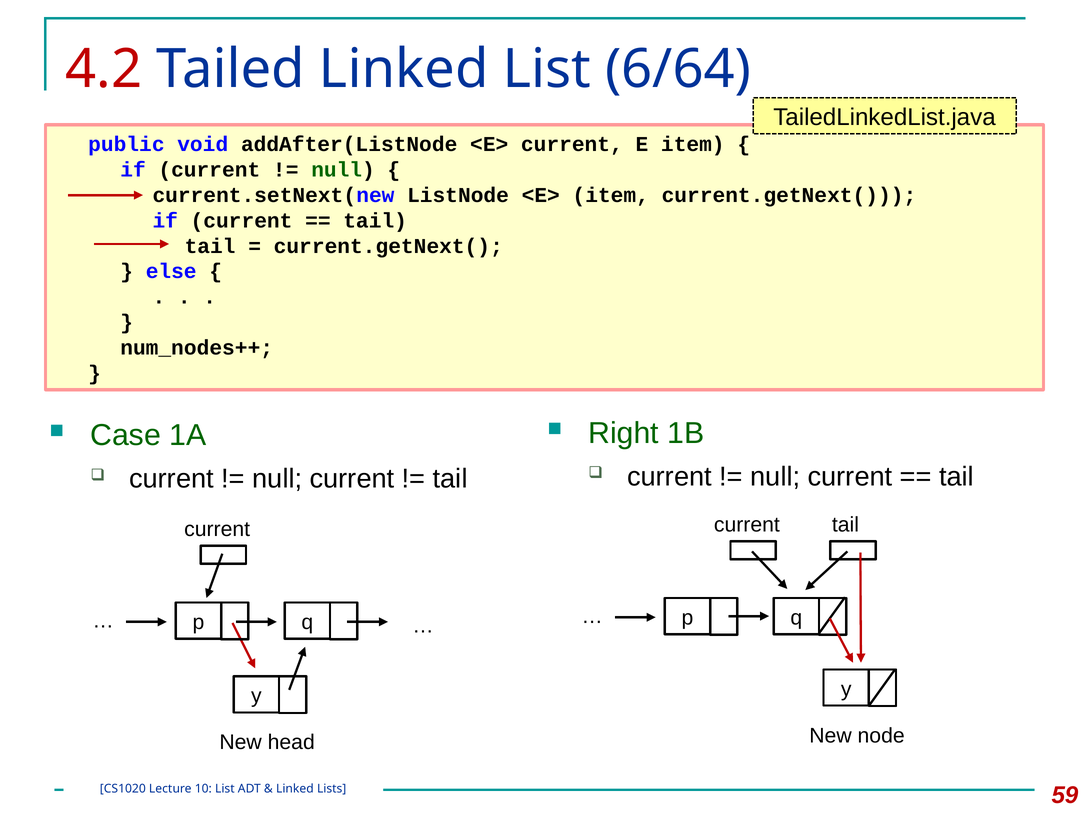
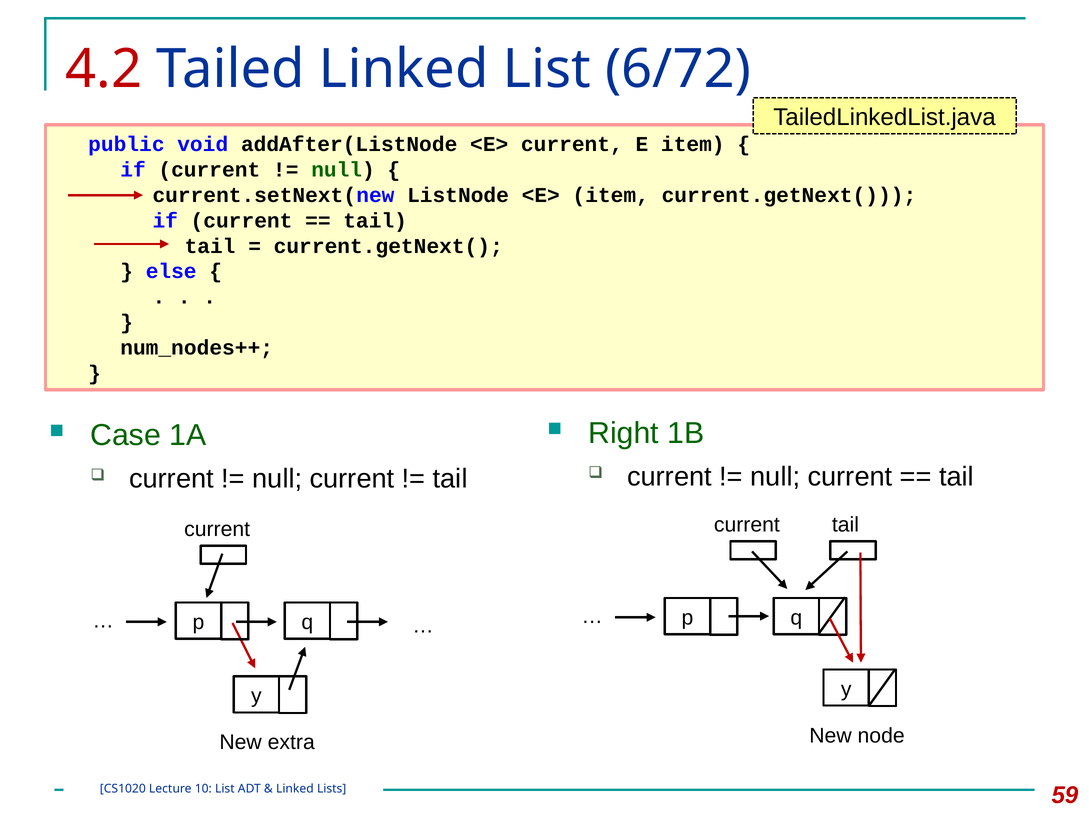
6/64: 6/64 -> 6/72
head: head -> extra
